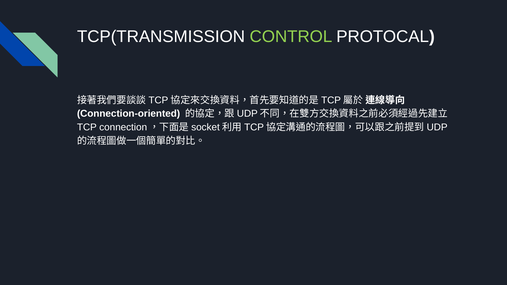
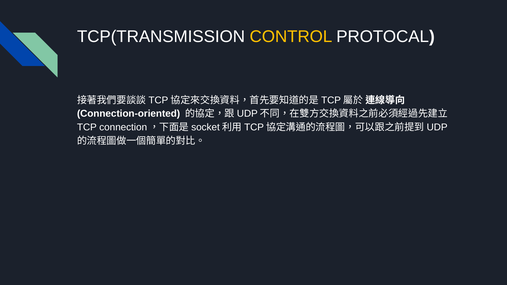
CONTROL colour: light green -> yellow
